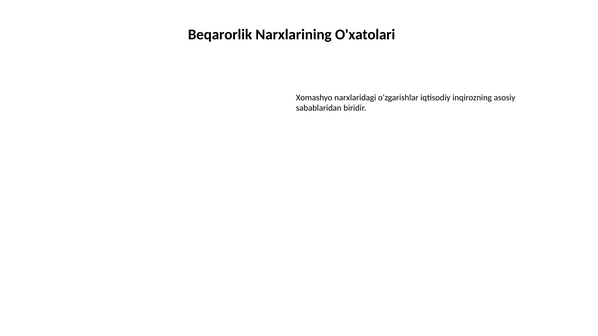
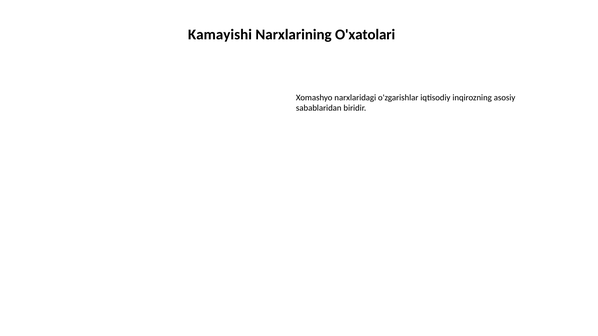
Beqarorlik: Beqarorlik -> Kamayishi
